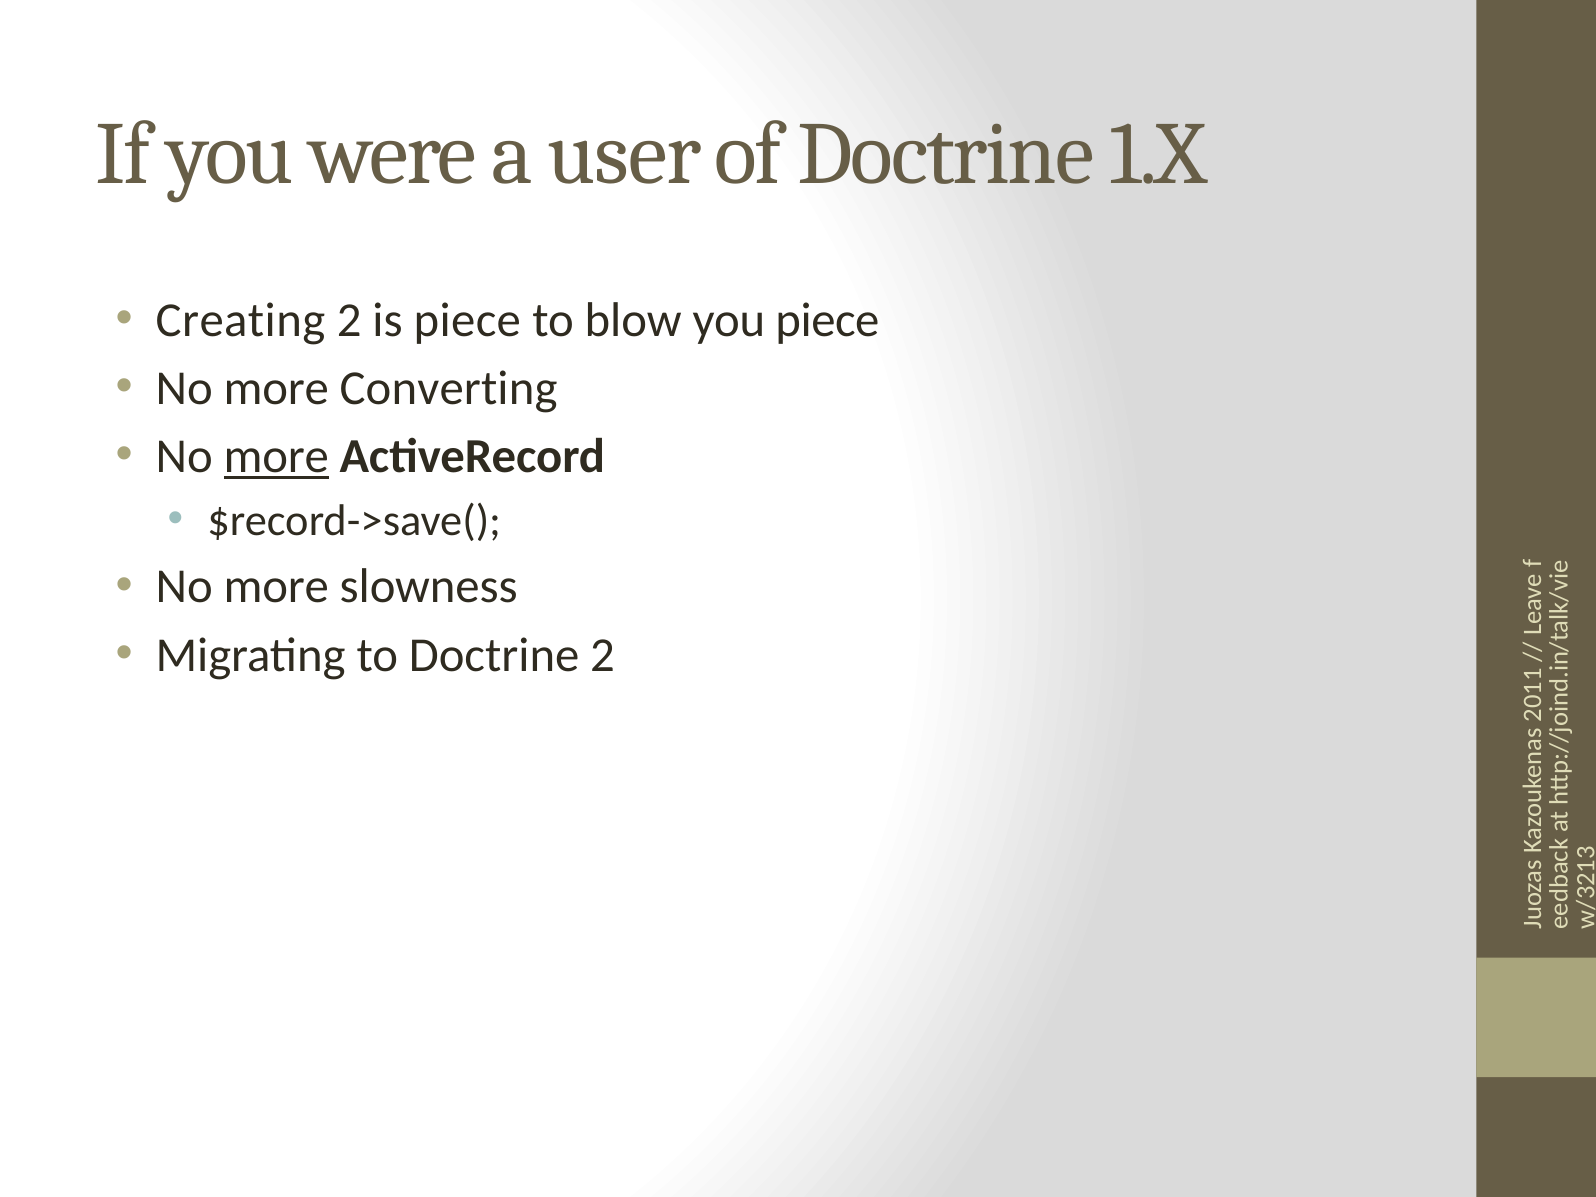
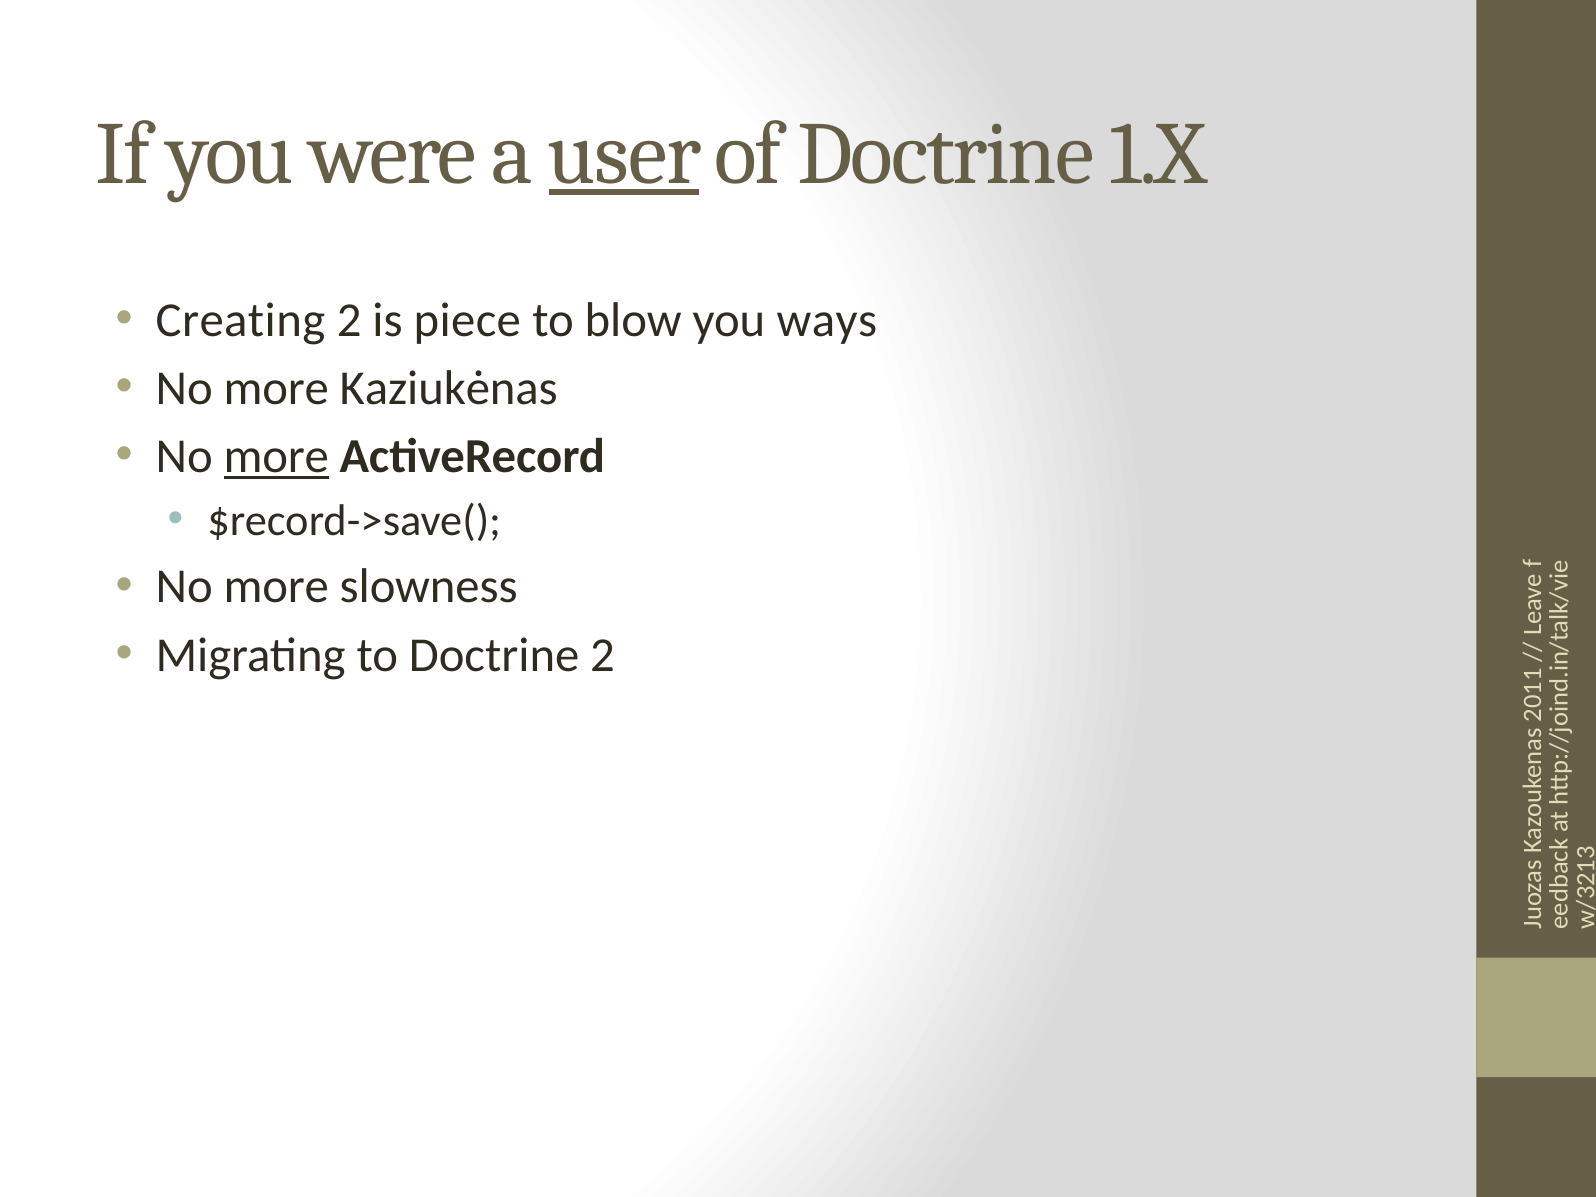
user underline: none -> present
you piece: piece -> ways
Converting: Converting -> Kaziukėnas
